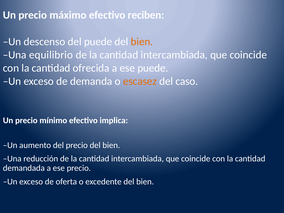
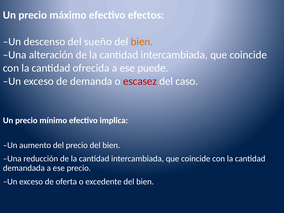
reciben: reciben -> efectos
del puede: puede -> sueño
equilibrio: equilibrio -> alteración
escasez colour: orange -> red
